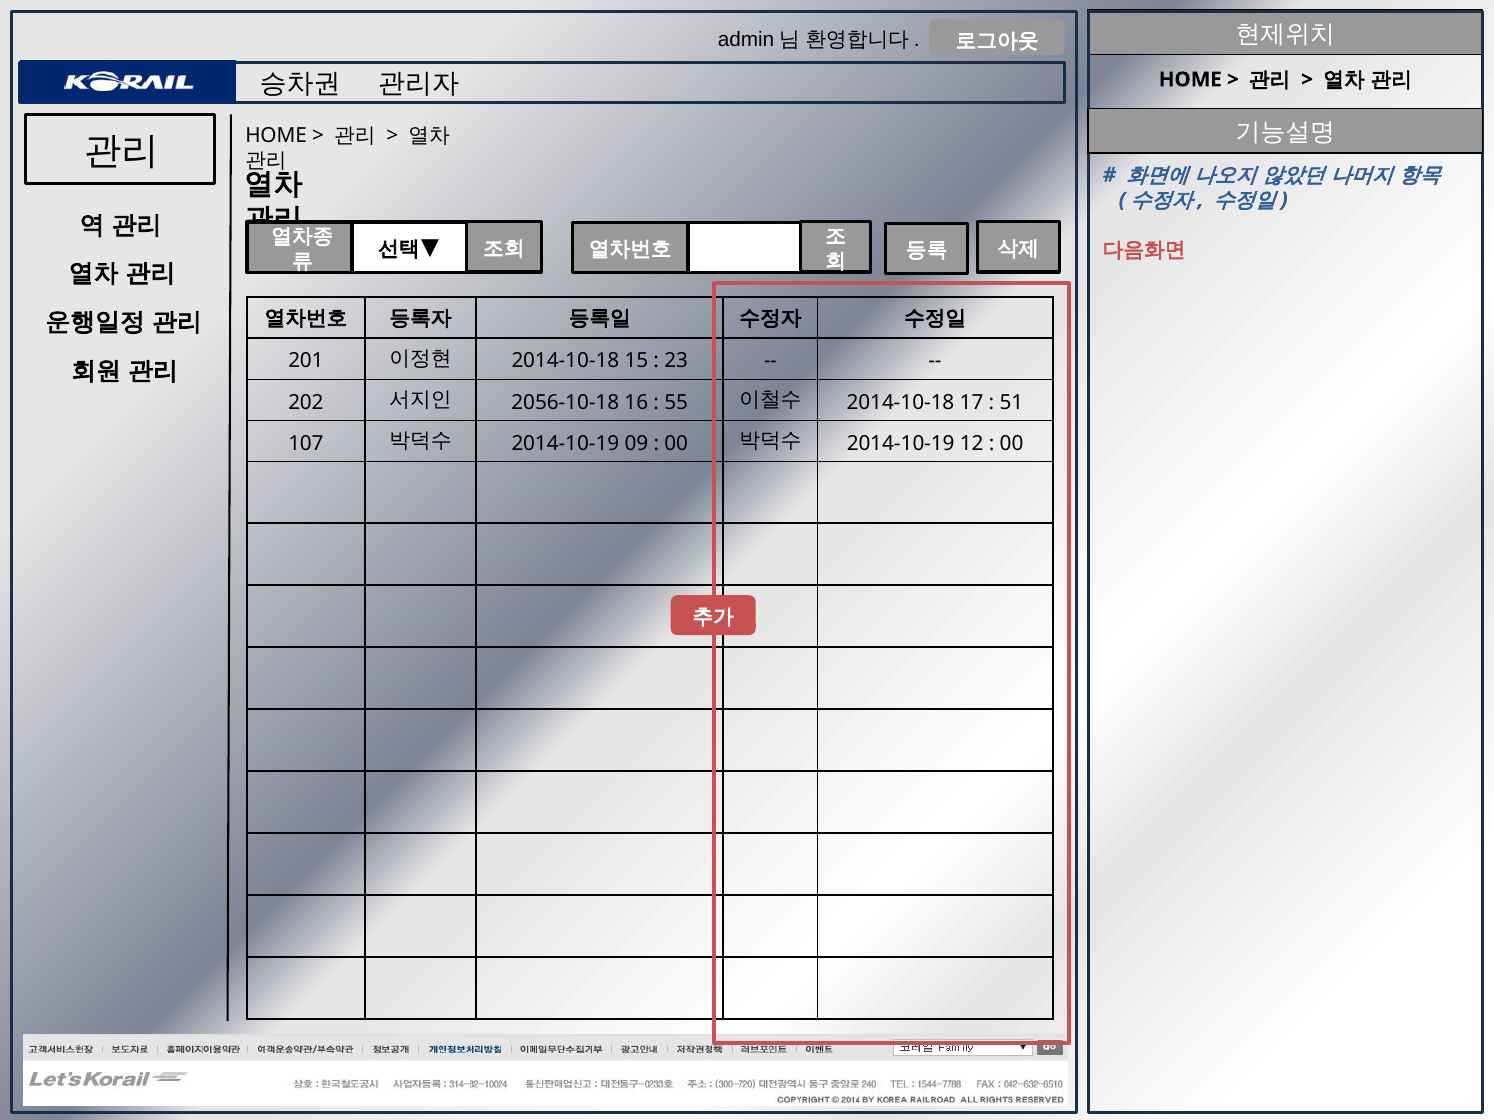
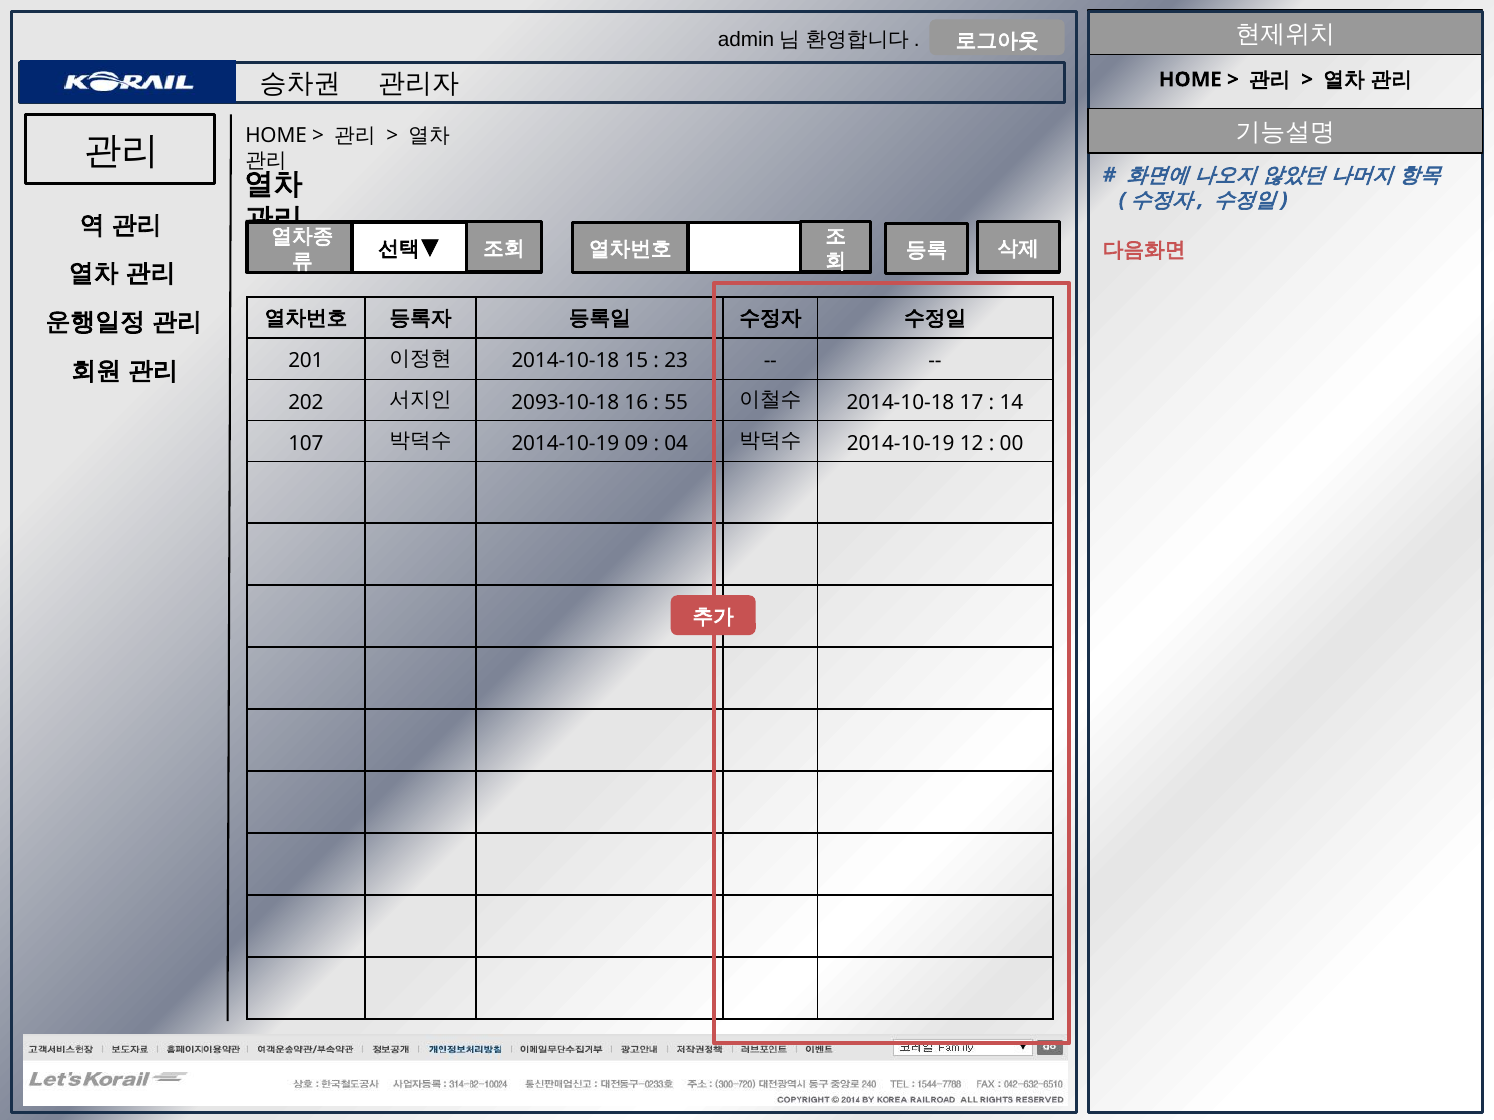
2056-10-18: 2056-10-18 -> 2093-10-18
51: 51 -> 14
00 at (676, 443): 00 -> 04
